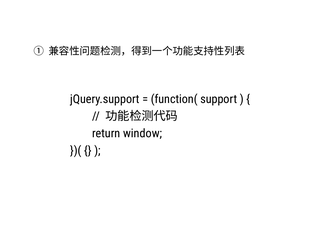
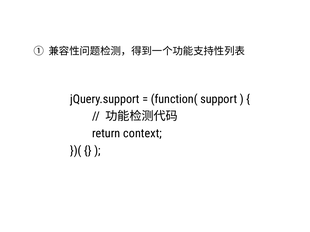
window: window -> context
